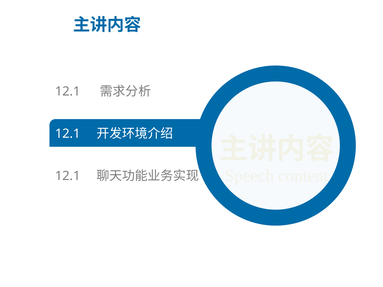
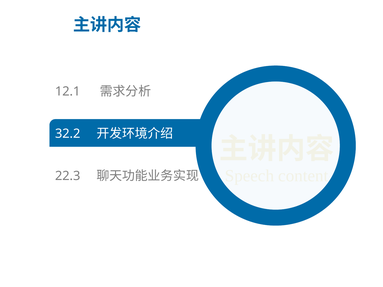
12.1 at (68, 134): 12.1 -> 32.2
12.1 at (68, 176): 12.1 -> 22.3
